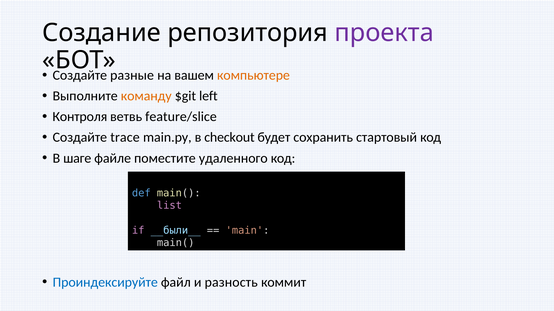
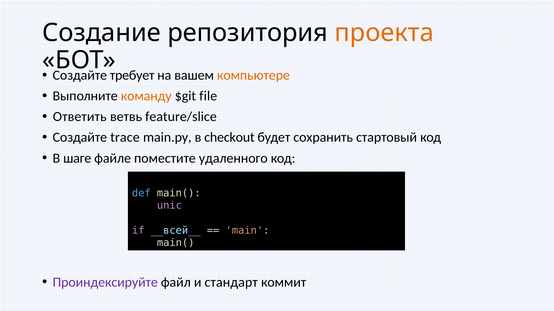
проекта colour: purple -> orange
разные: разные -> требует
left: left -> file
Контроля: Контроля -> Ответить
list: list -> unic
__были__: __были__ -> __всей__
Проиндексируйте colour: blue -> purple
разность: разность -> стандарт
